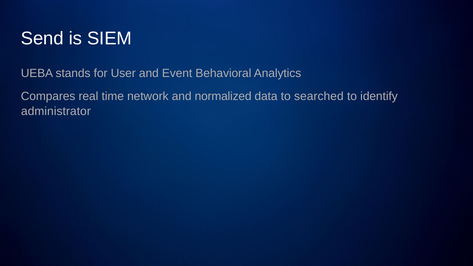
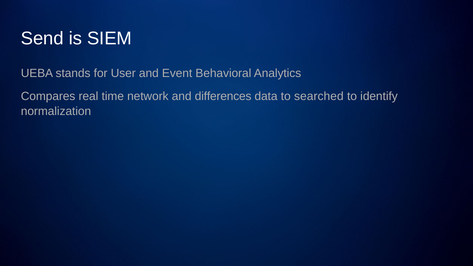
normalized: normalized -> differences
administrator: administrator -> normalization
